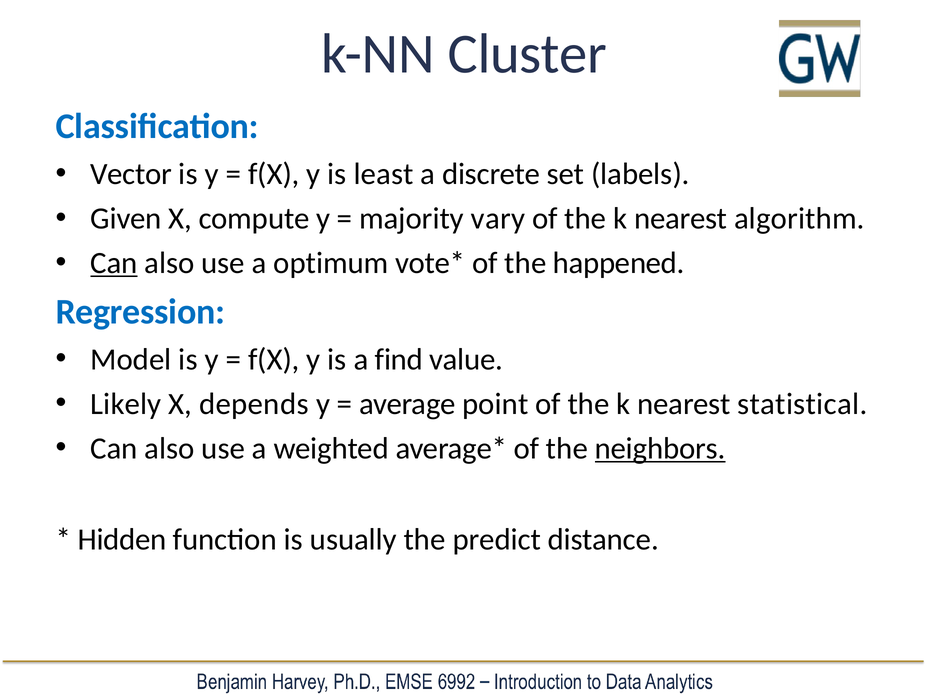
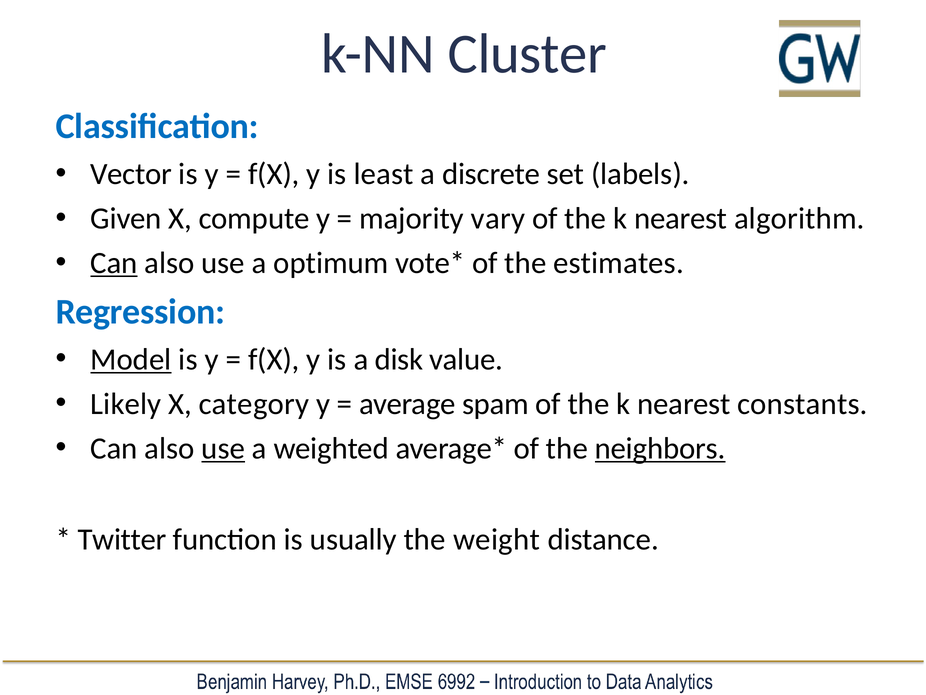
happened: happened -> estimates
Model underline: none -> present
find: find -> disk
depends: depends -> category
point: point -> spam
statistical: statistical -> constants
use at (223, 448) underline: none -> present
Hidden: Hidden -> Twitter
predict: predict -> weight
